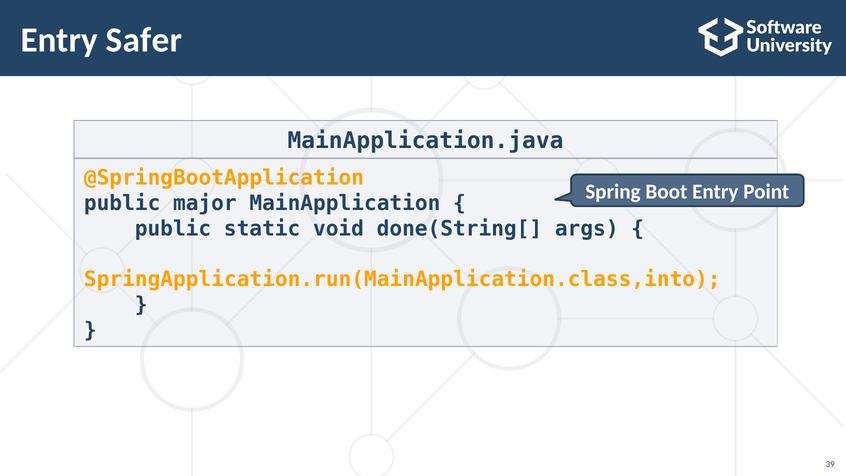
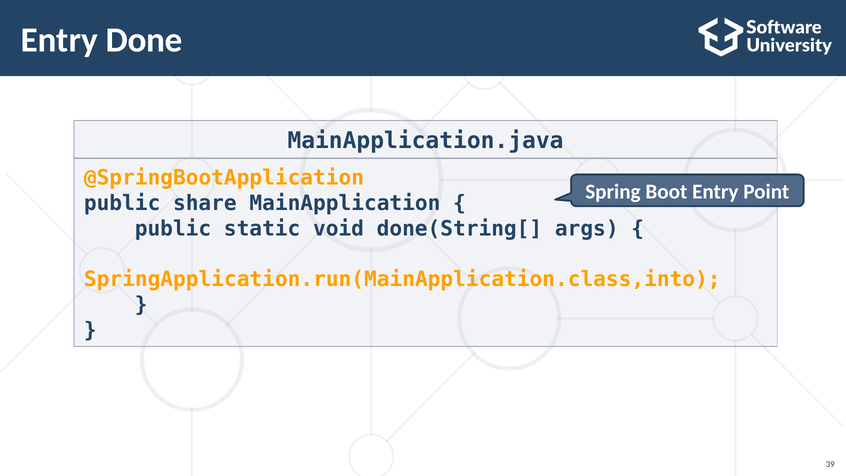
Safer: Safer -> Done
major: major -> share
